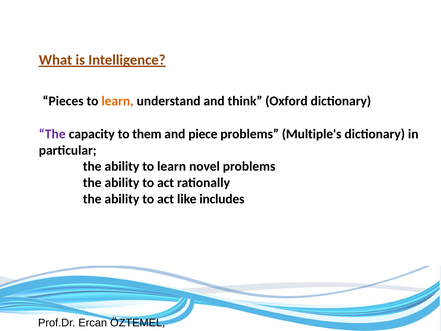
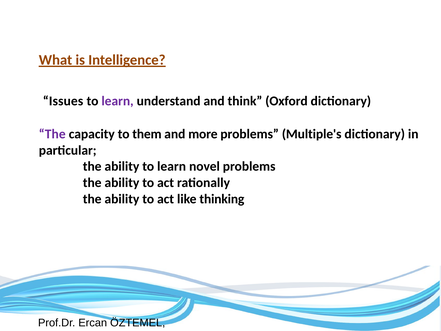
Pieces: Pieces -> Issues
learn at (118, 101) colour: orange -> purple
piece: piece -> more
includes: includes -> thinking
